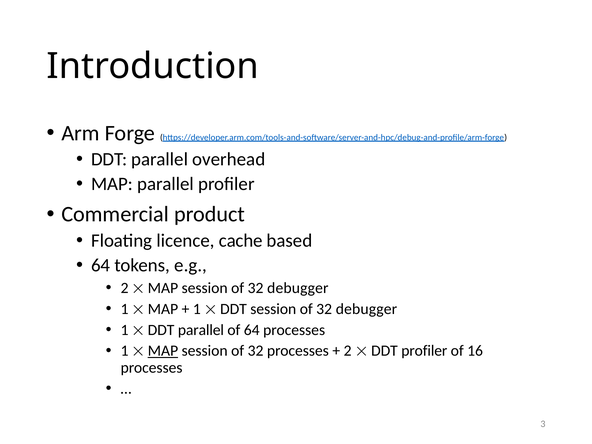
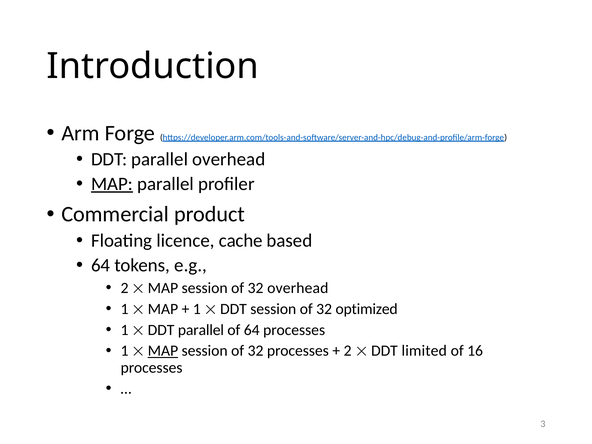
MAP at (112, 184) underline: none -> present
debugger at (298, 288): debugger -> overhead
debugger at (366, 309): debugger -> optimized
DDT profiler: profiler -> limited
